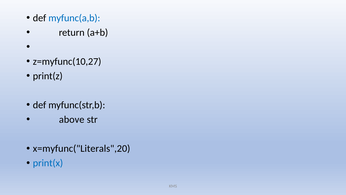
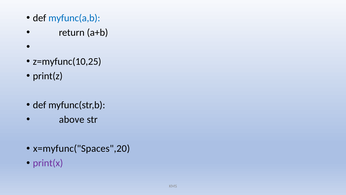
z=myfunc(10,27: z=myfunc(10,27 -> z=myfunc(10,25
x=myfunc("Literals",20: x=myfunc("Literals",20 -> x=myfunc("Spaces",20
print(x colour: blue -> purple
